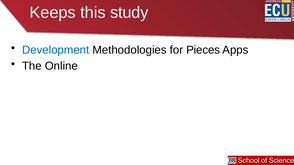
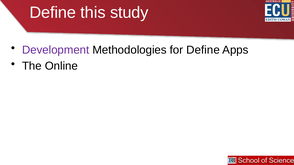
Keeps at (53, 13): Keeps -> Define
Development colour: blue -> purple
for Pieces: Pieces -> Define
